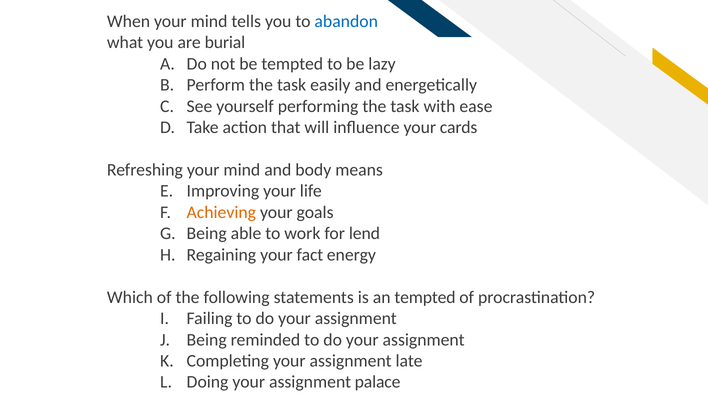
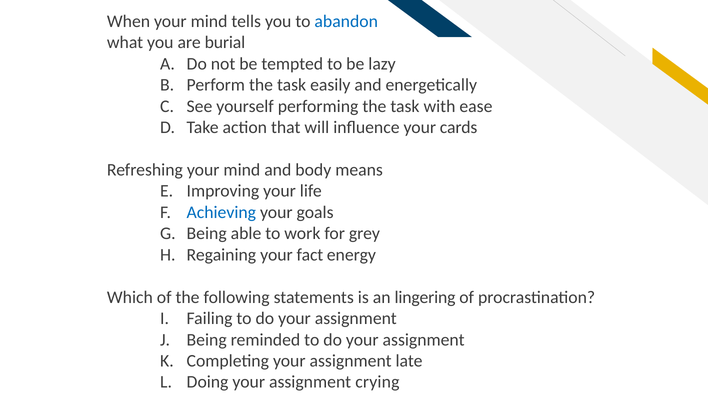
Achieving colour: orange -> blue
lend: lend -> grey
an tempted: tempted -> lingering
palace: palace -> crying
